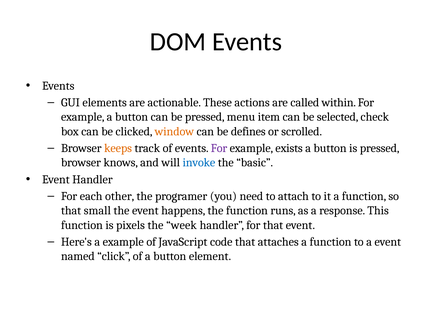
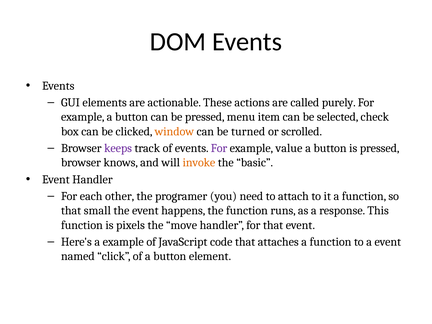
within: within -> purely
defines: defines -> turned
keeps colour: orange -> purple
exists: exists -> value
invoke colour: blue -> orange
week: week -> move
